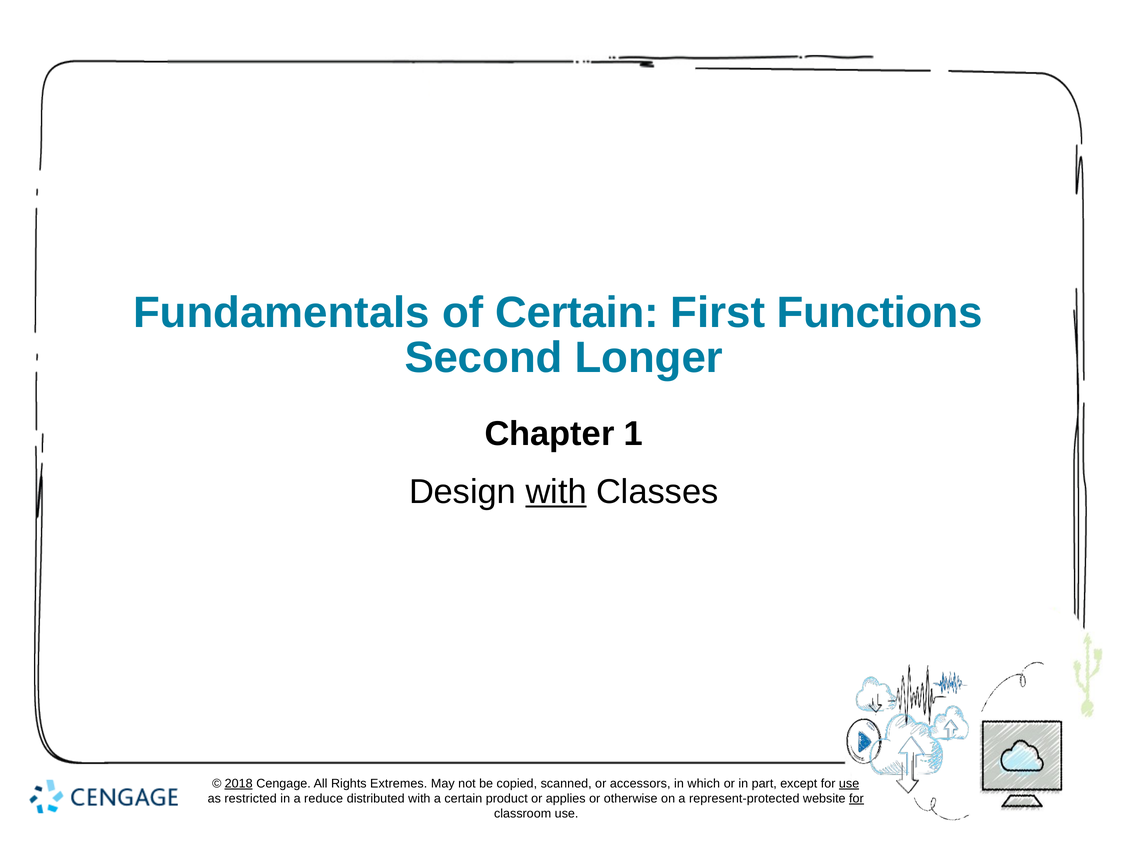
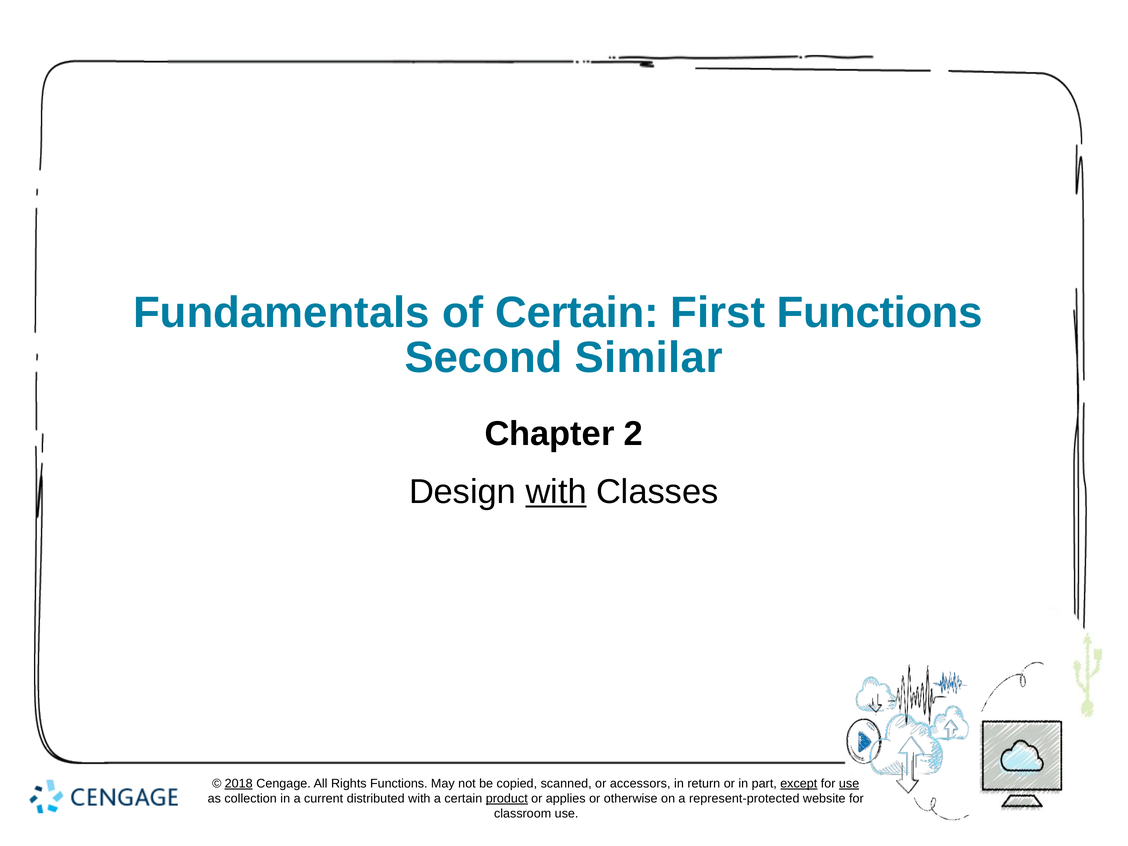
Longer: Longer -> Similar
Chapter 1: 1 -> 2
Rights Extremes: Extremes -> Functions
which: which -> return
except underline: none -> present
restricted: restricted -> collection
reduce: reduce -> current
product underline: none -> present
for at (856, 799) underline: present -> none
